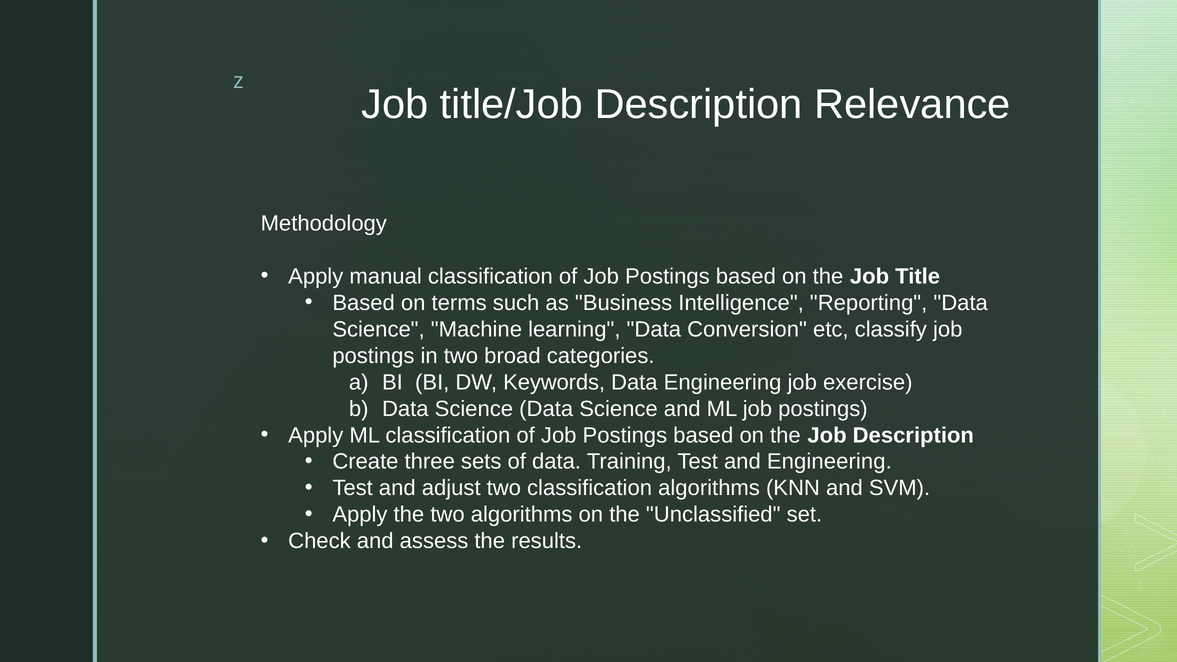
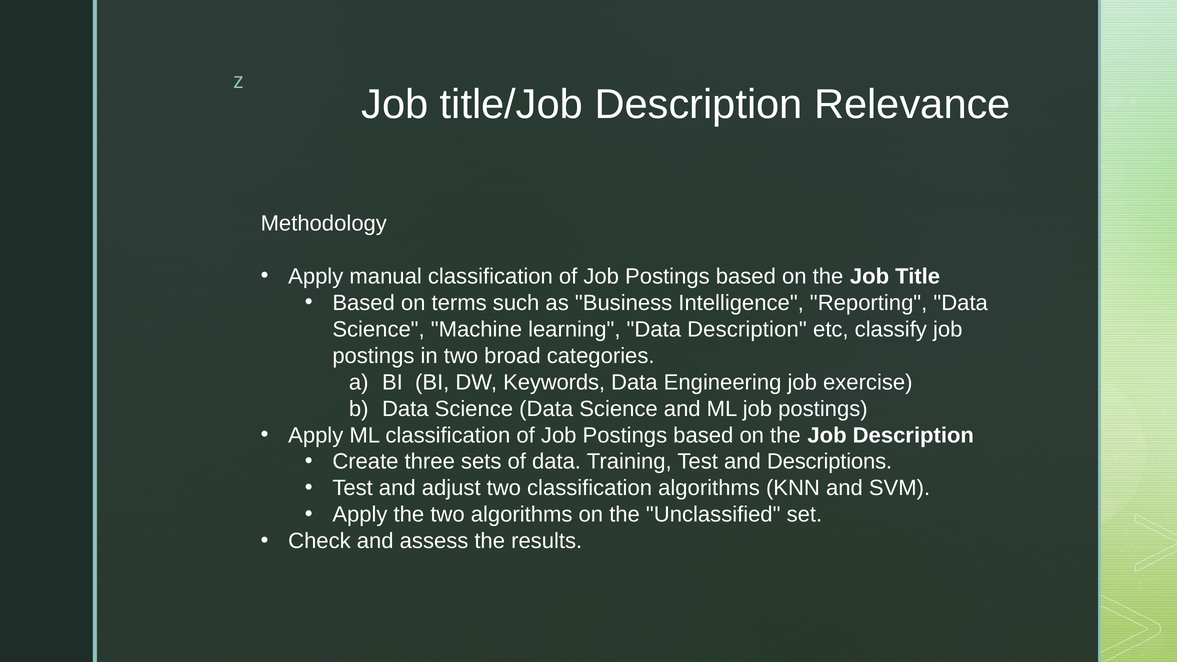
Data Conversion: Conversion -> Description
and Engineering: Engineering -> Descriptions
